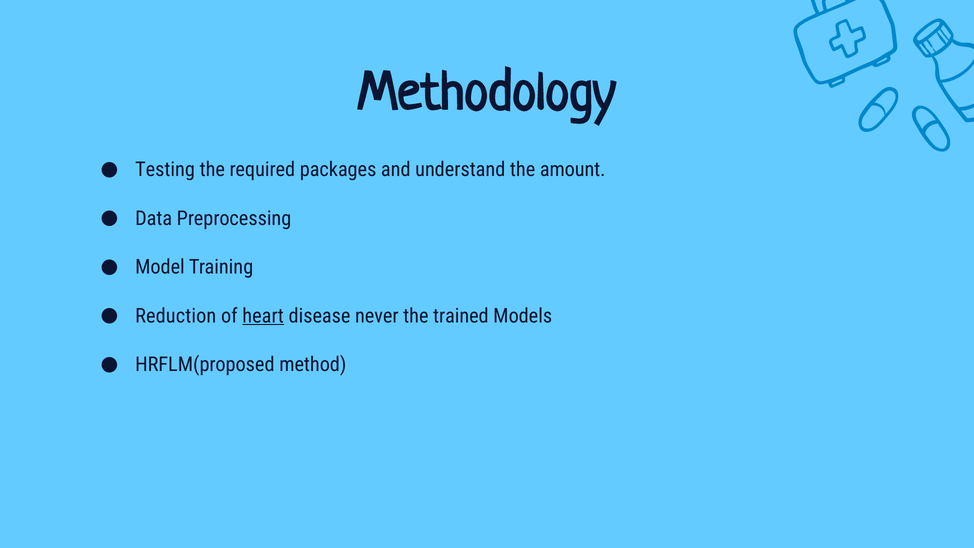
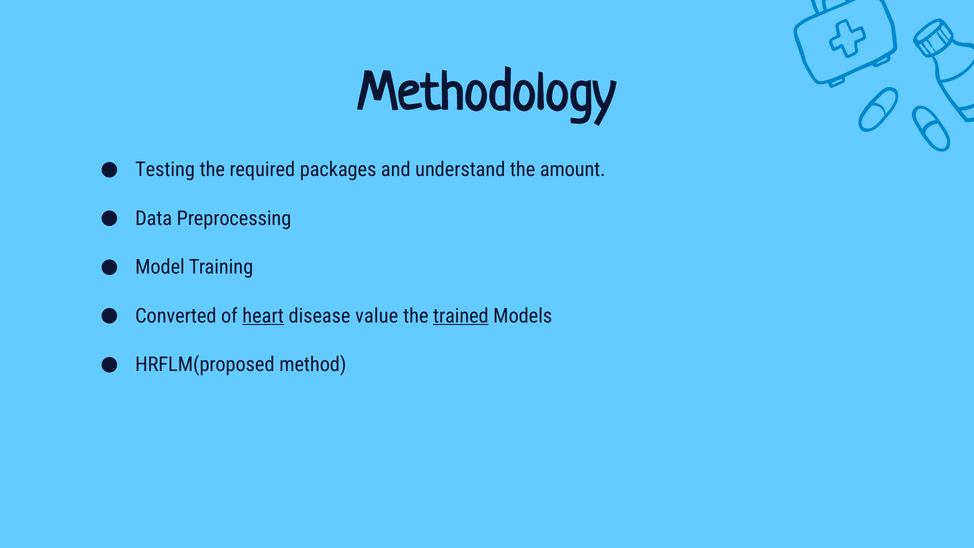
Reduction: Reduction -> Converted
never: never -> value
trained underline: none -> present
